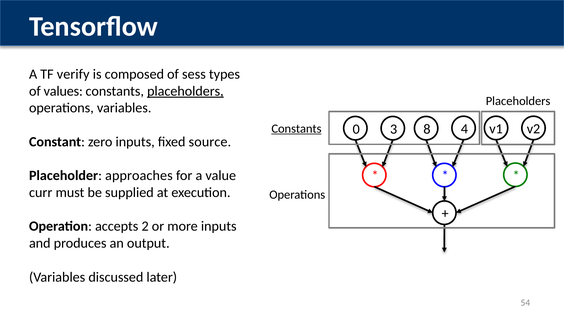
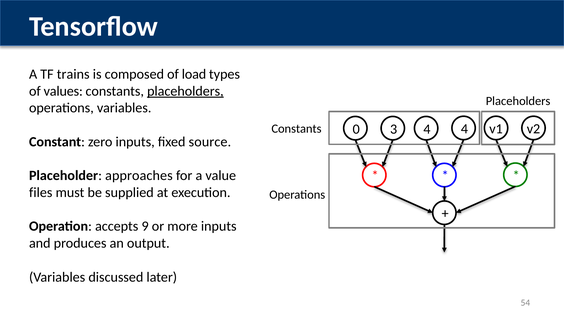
verify: verify -> trains
sess: sess -> load
3 8: 8 -> 4
Constants at (296, 129) underline: present -> none
curr: curr -> files
2: 2 -> 9
